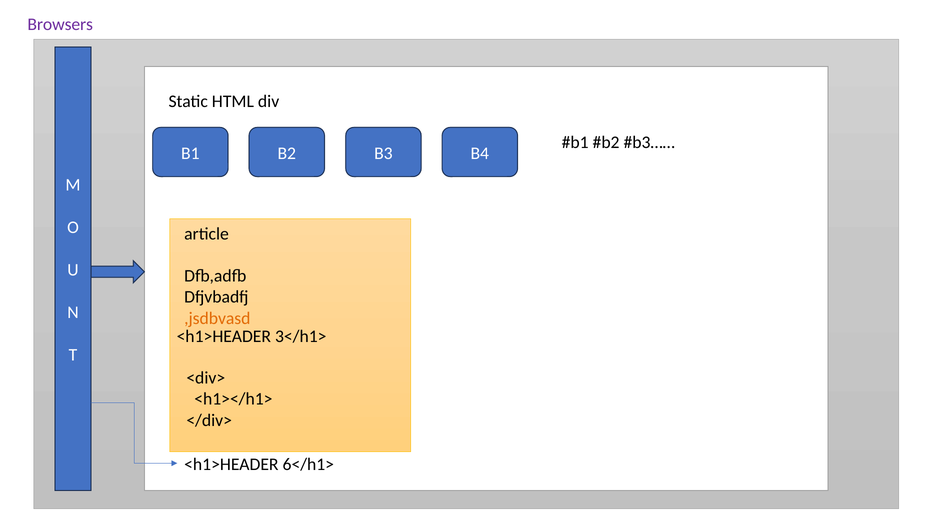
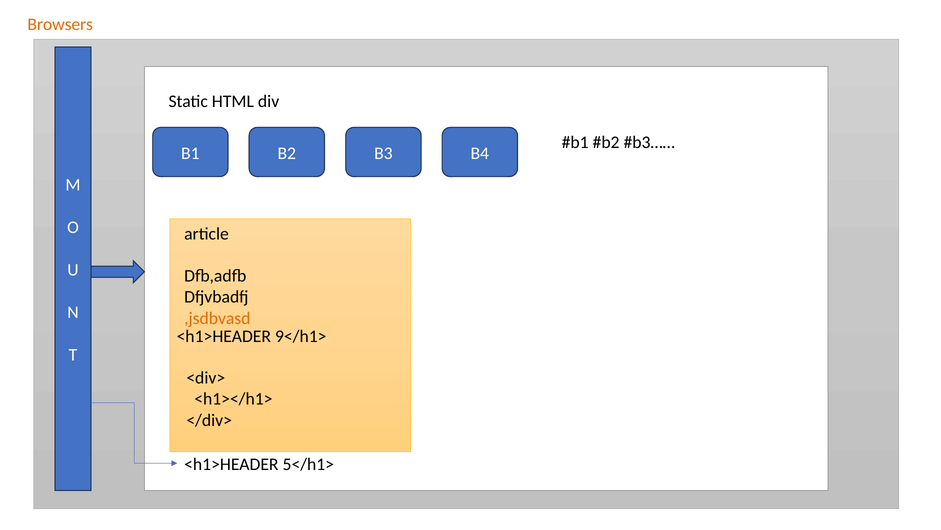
Browsers colour: purple -> orange
3</h1>: 3</h1> -> 9</h1>
6</h1>: 6</h1> -> 5</h1>
